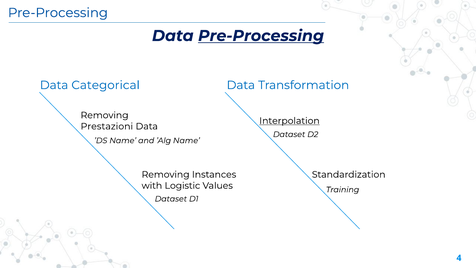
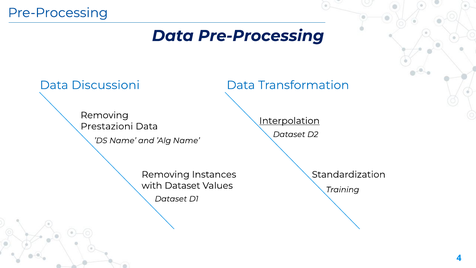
Pre-Processing at (261, 36) underline: present -> none
Categorical: Categorical -> Discussioni
with Logistic: Logistic -> Dataset
